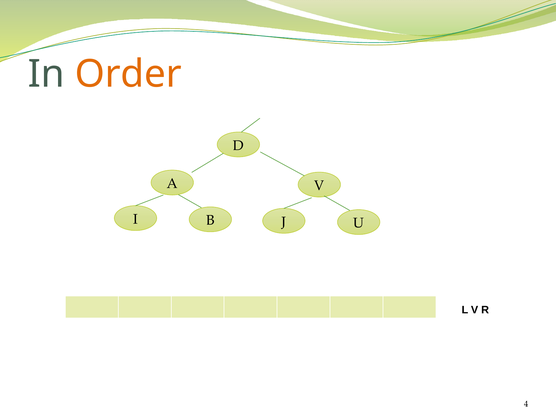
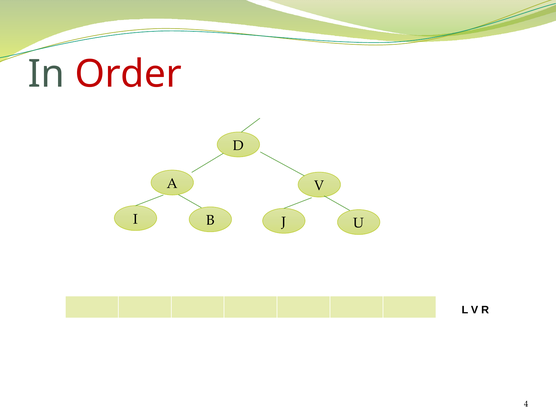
Order colour: orange -> red
